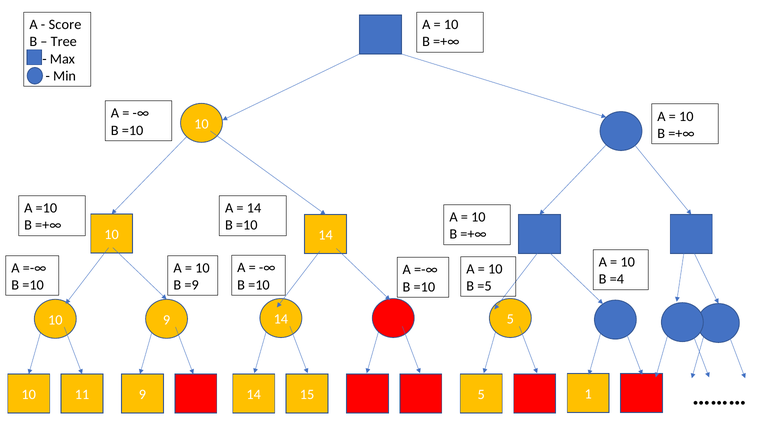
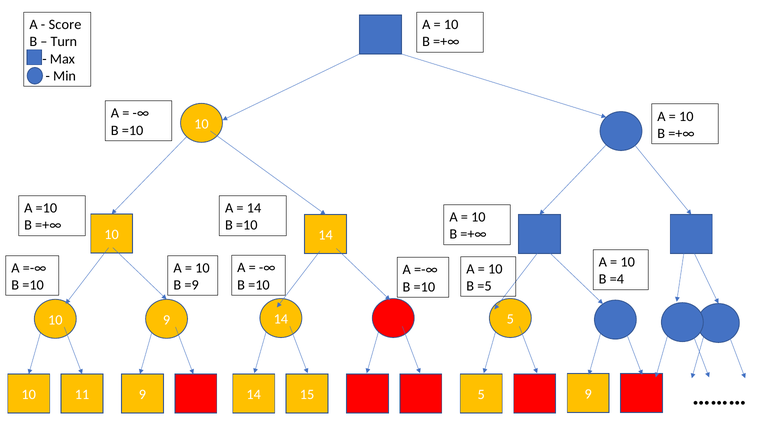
Tree: Tree -> Turn
5 1: 1 -> 9
